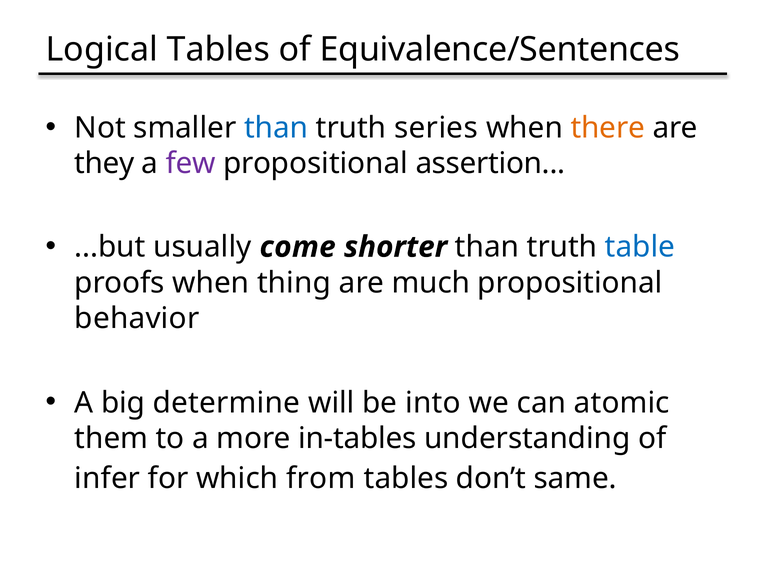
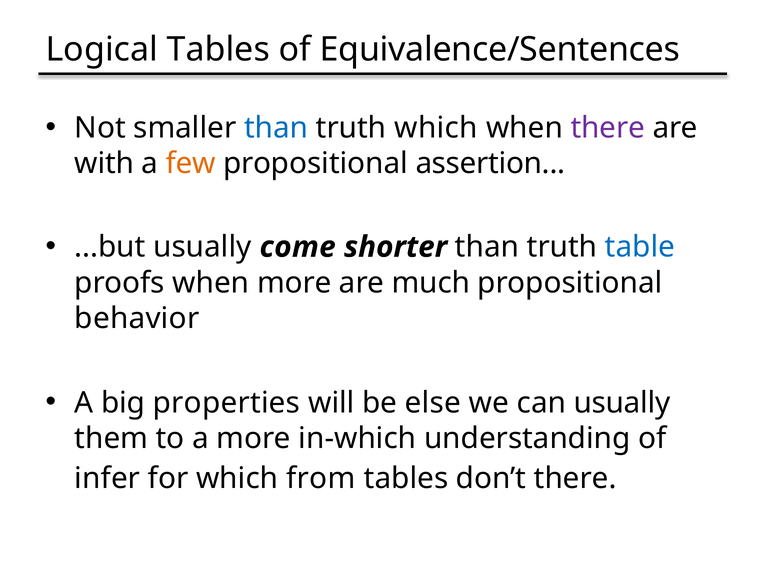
truth series: series -> which
there at (608, 128) colour: orange -> purple
they: they -> with
few colour: purple -> orange
when thing: thing -> more
determine: determine -> properties
into: into -> else
can atomic: atomic -> usually
in-tables: in-tables -> in-which
don’t same: same -> there
